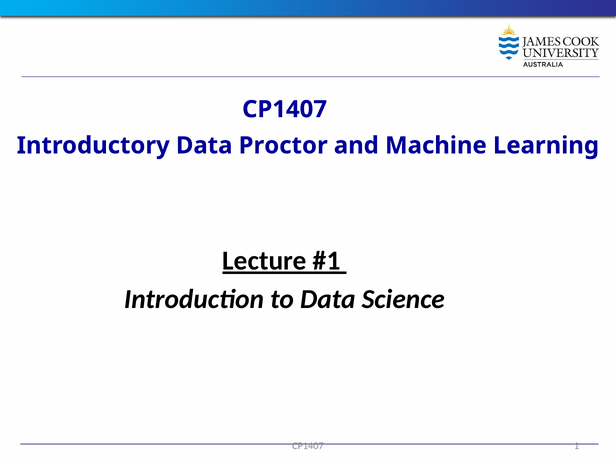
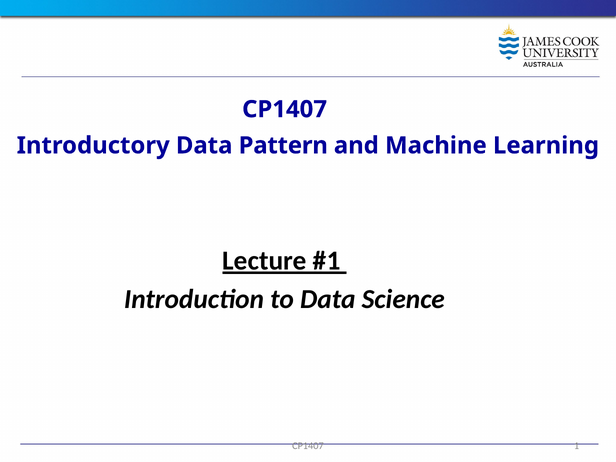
Proctor: Proctor -> Pattern
